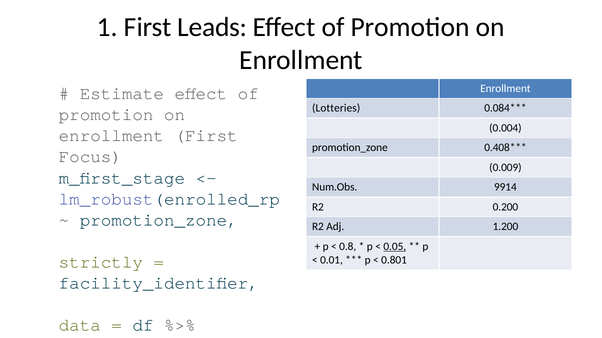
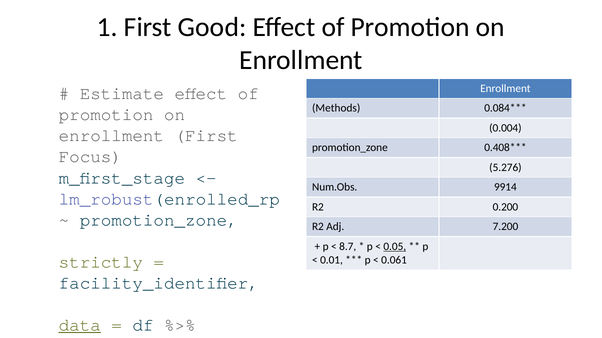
Leads: Leads -> Good
Lotteries: Lotteries -> Methods
0.009: 0.009 -> 5.276
1.200: 1.200 -> 7.200
0.8: 0.8 -> 8.7
0.801: 0.801 -> 0.061
data underline: none -> present
